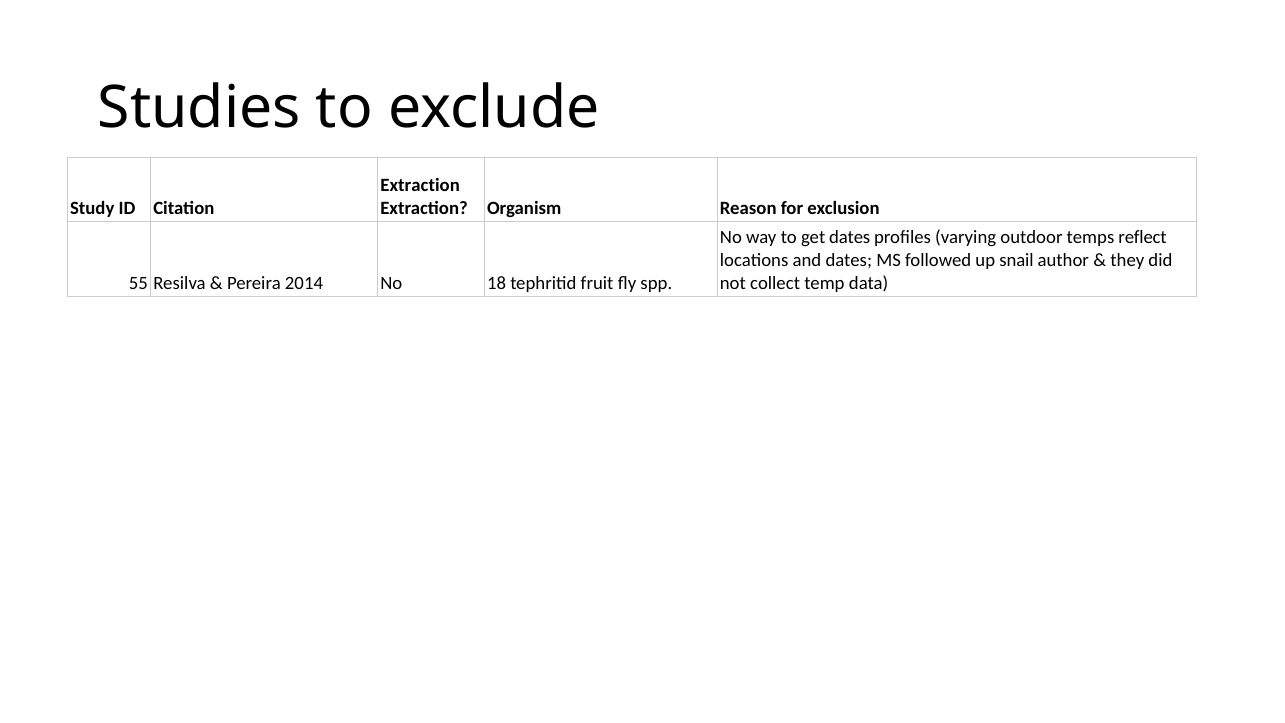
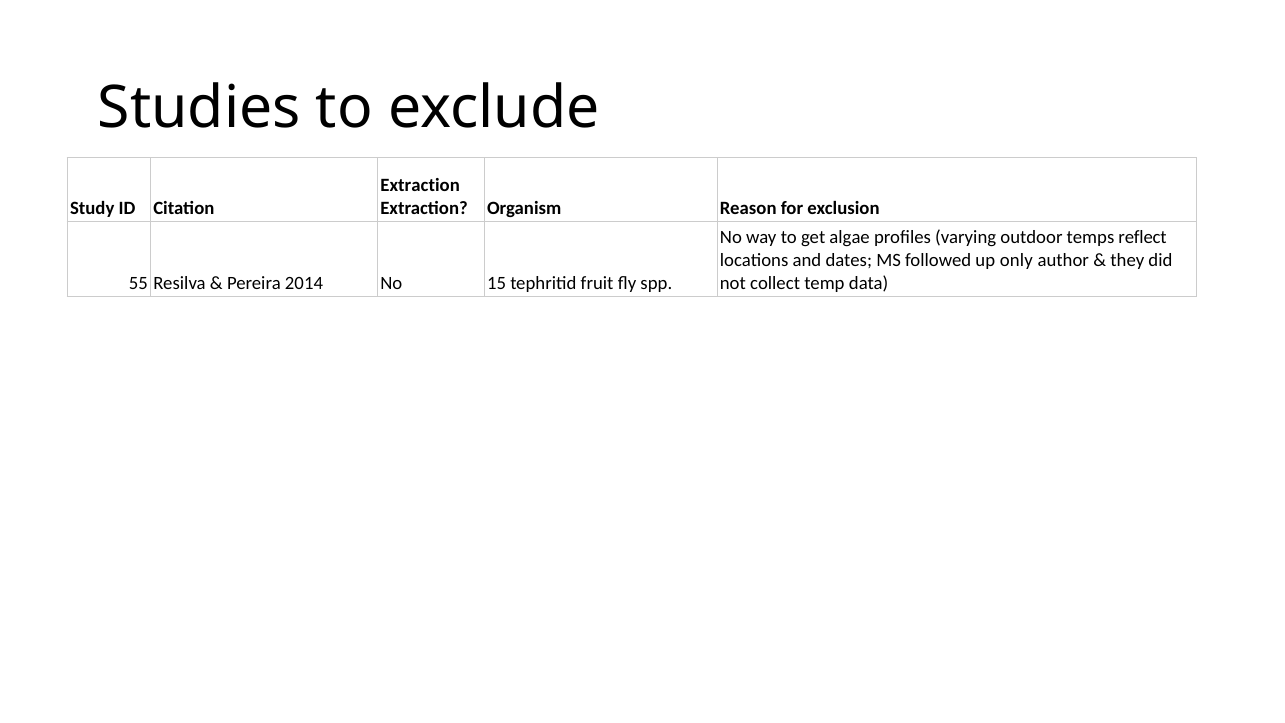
get dates: dates -> algae
snail: snail -> only
18: 18 -> 15
